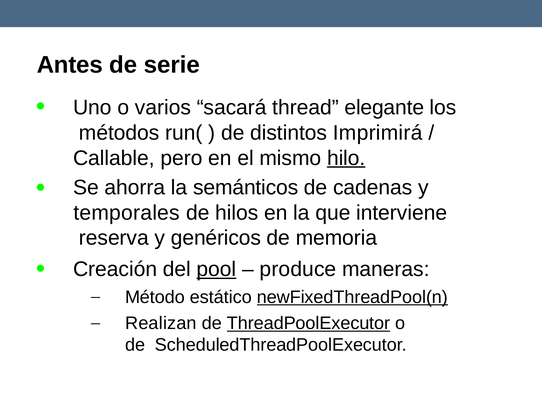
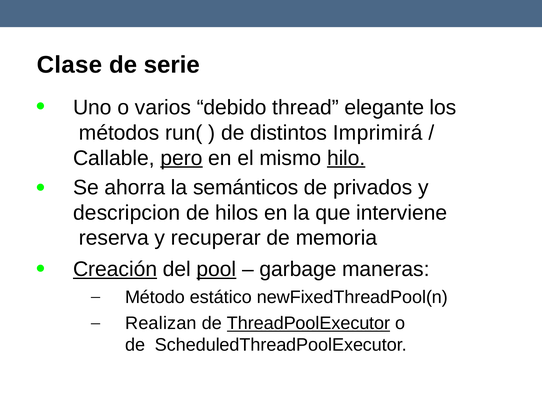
Antes: Antes -> Clase
sacará: sacará -> debido
pero underline: none -> present
cadenas: cadenas -> privados
temporales: temporales -> descripcion
genéricos: genéricos -> recuperar
Creación underline: none -> present
produce: produce -> garbage
newFixedThreadPool(n underline: present -> none
